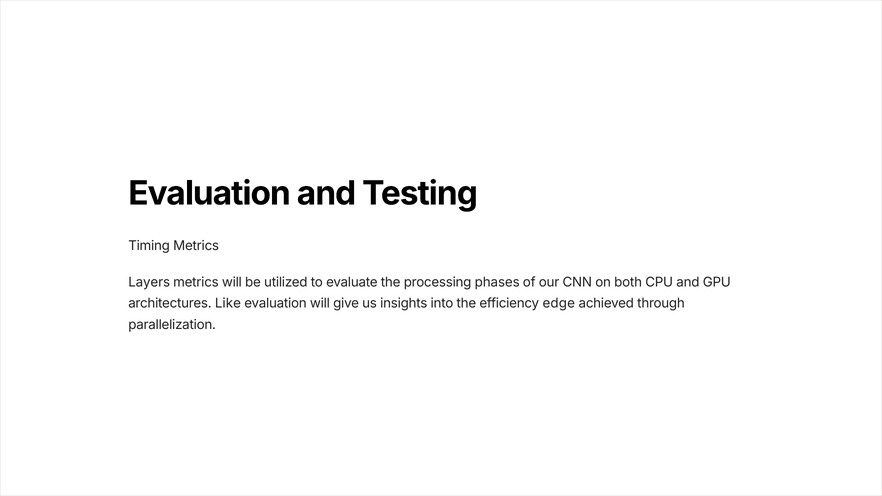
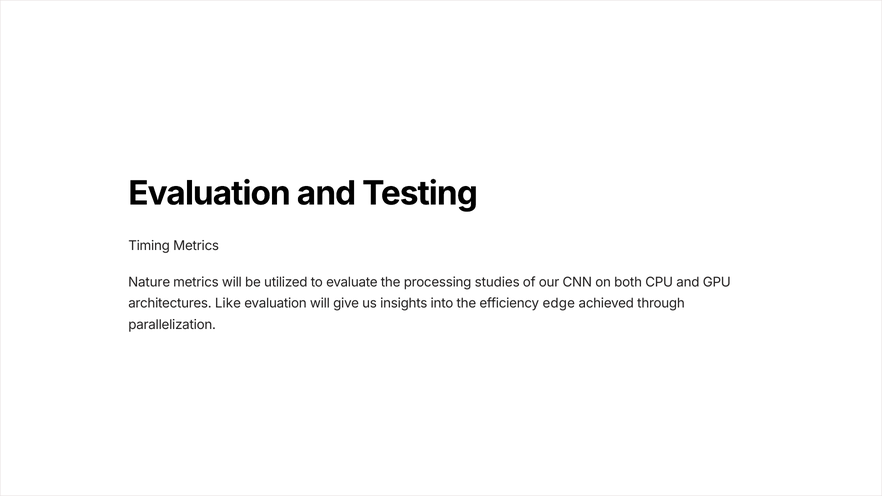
Layers: Layers -> Nature
phases: phases -> studies
